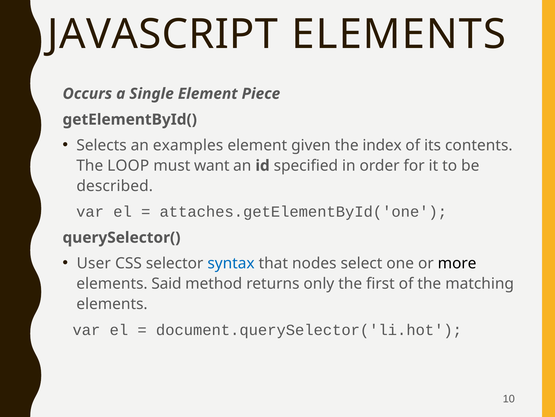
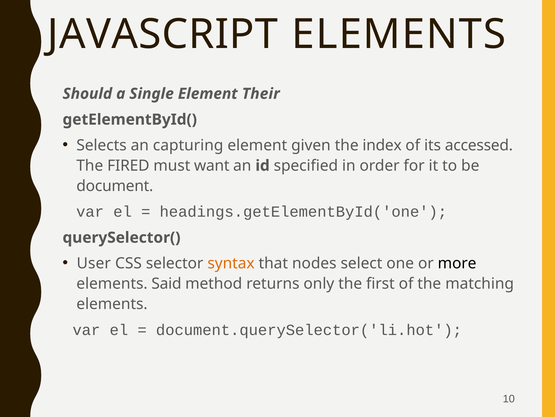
Occurs: Occurs -> Should
Piece: Piece -> Their
examples: examples -> capturing
contents: contents -> accessed
LOOP: LOOP -> FIRED
described: described -> document
attaches.getElementById('one: attaches.getElementById('one -> headings.getElementById('one
syntax colour: blue -> orange
